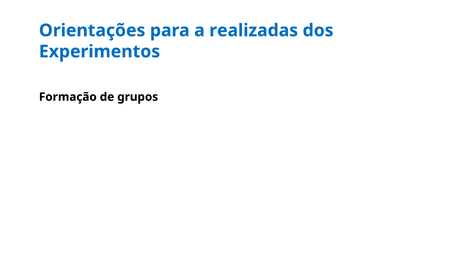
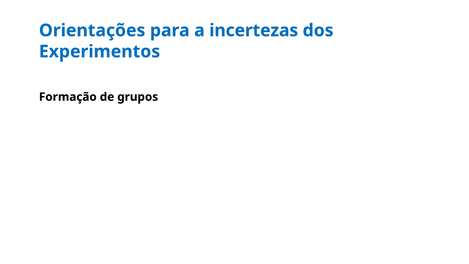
realizadas: realizadas -> incertezas
